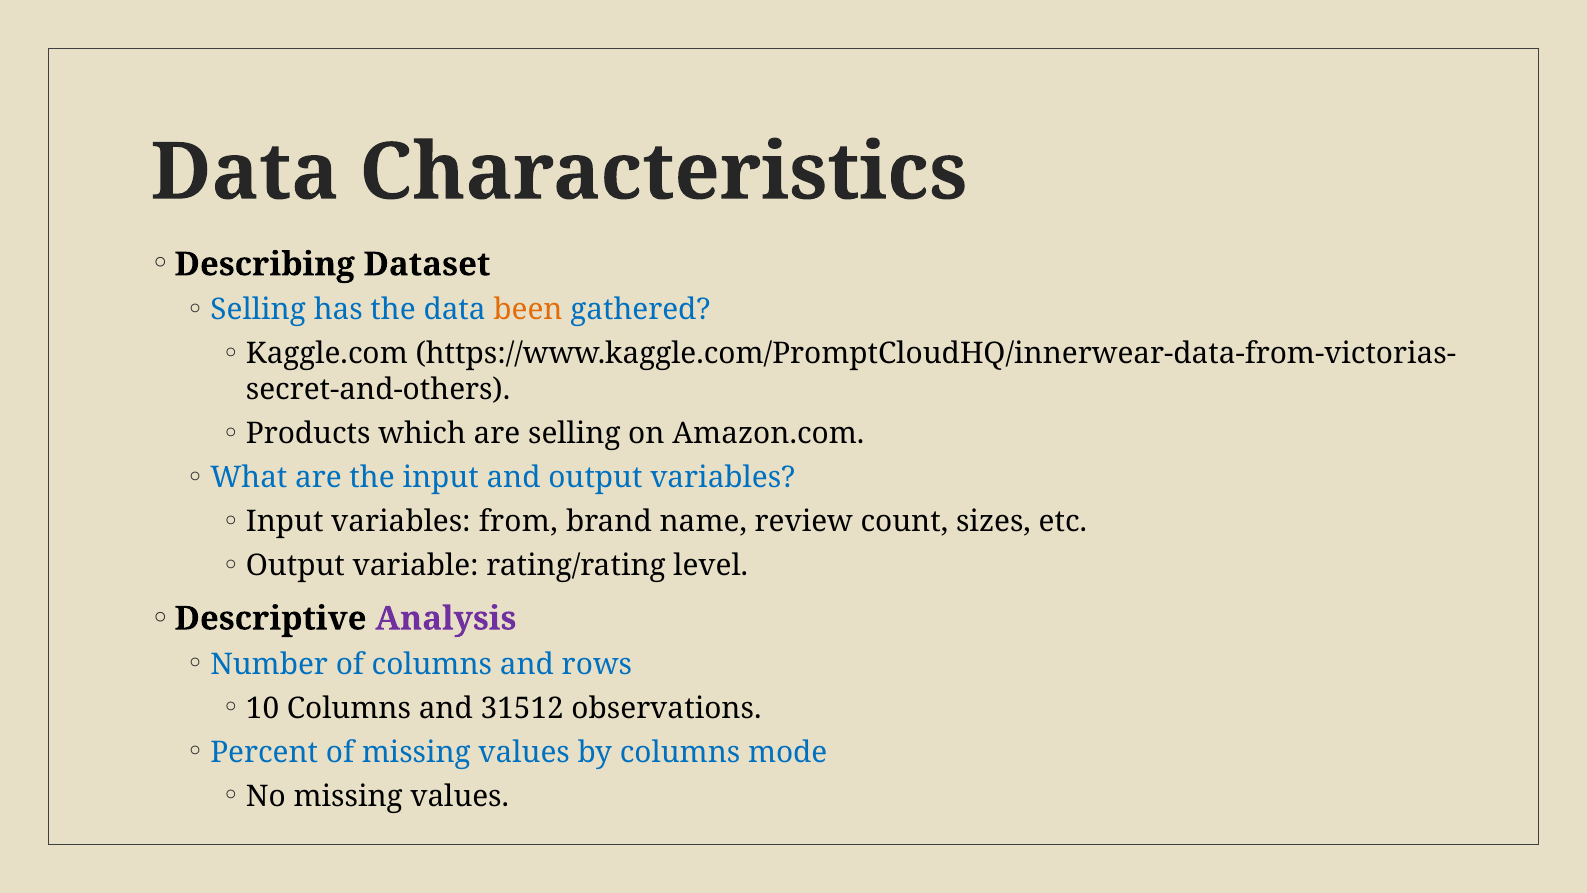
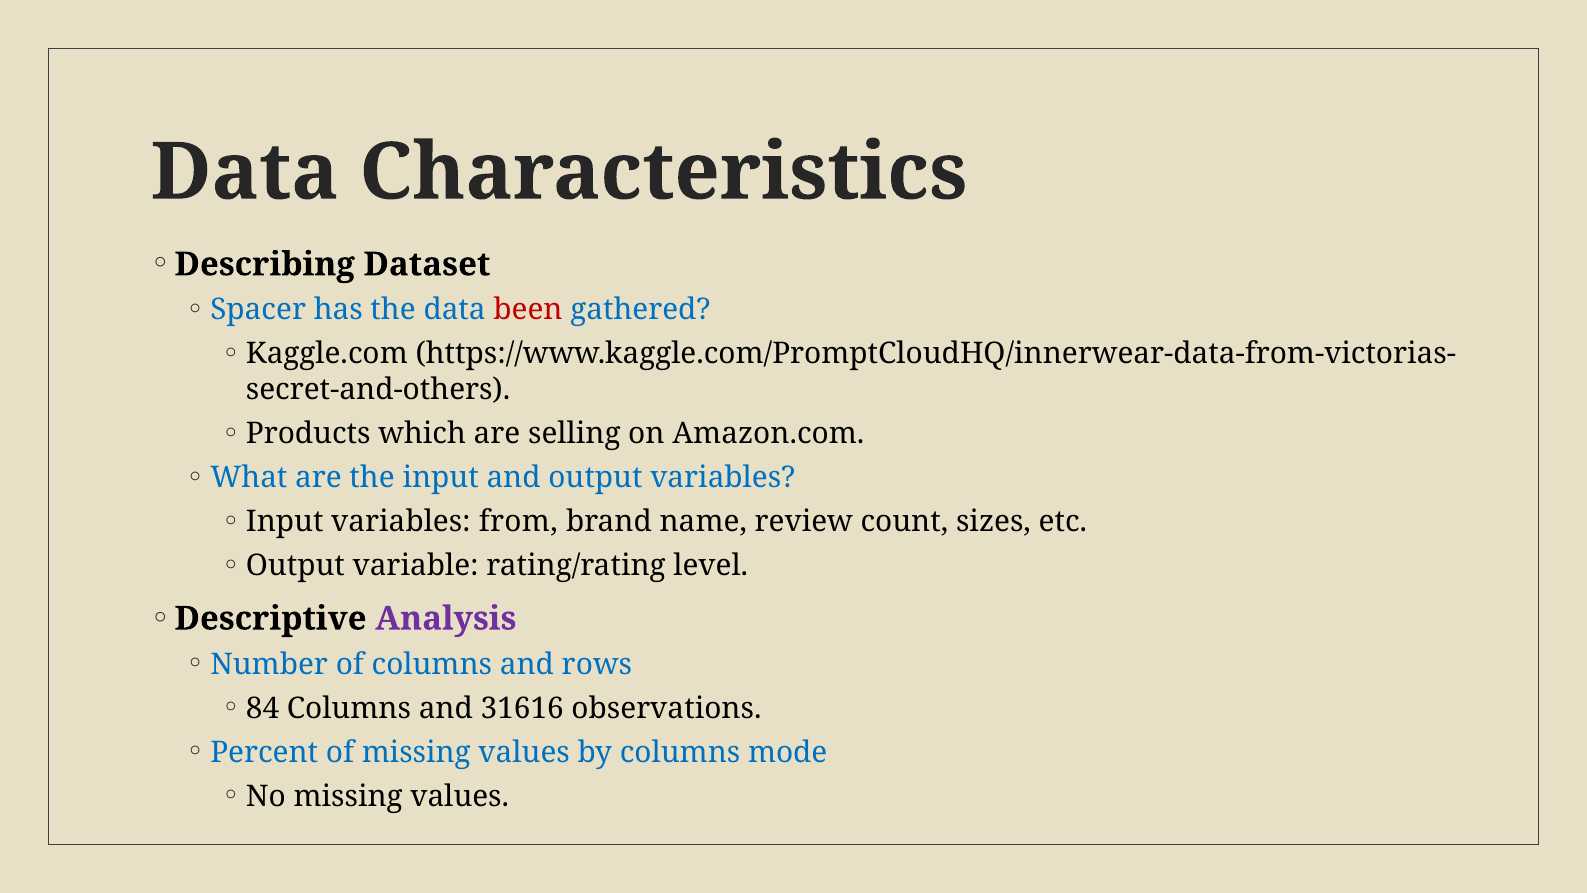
Selling at (258, 310): Selling -> Spacer
been colour: orange -> red
10: 10 -> 84
31512: 31512 -> 31616
